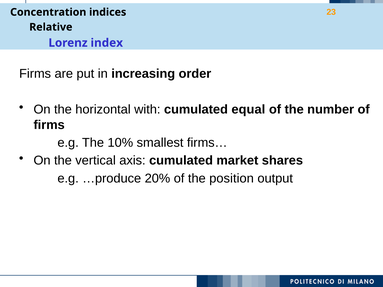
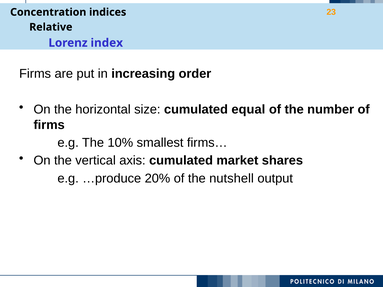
with: with -> size
position: position -> nutshell
